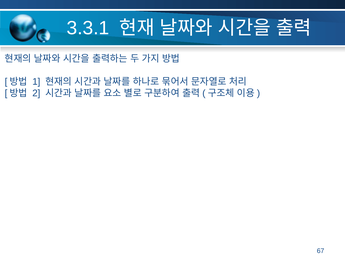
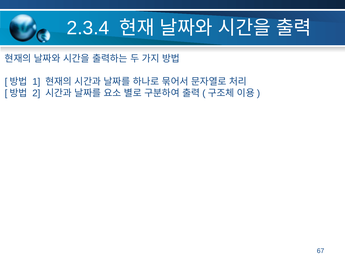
3.3.1: 3.3.1 -> 2.3.4
